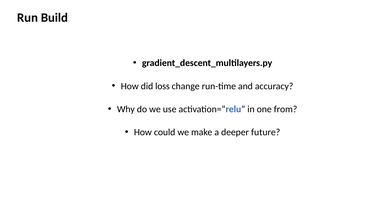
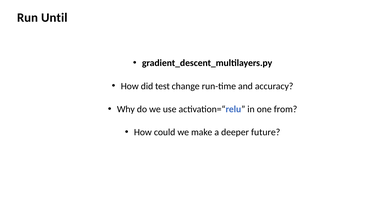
Build: Build -> Until
loss: loss -> test
